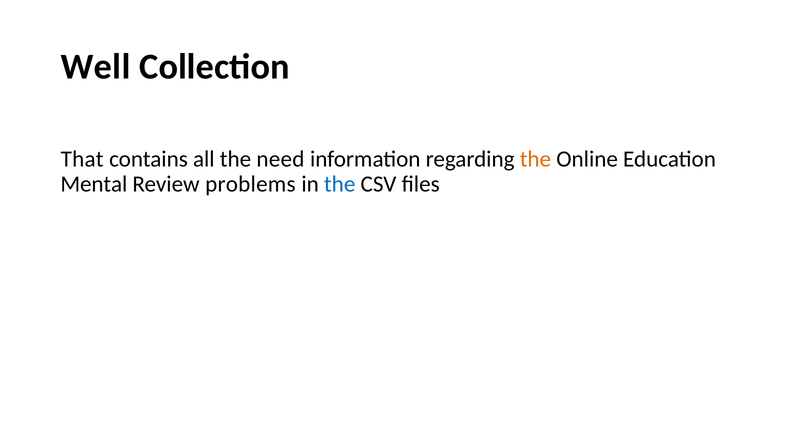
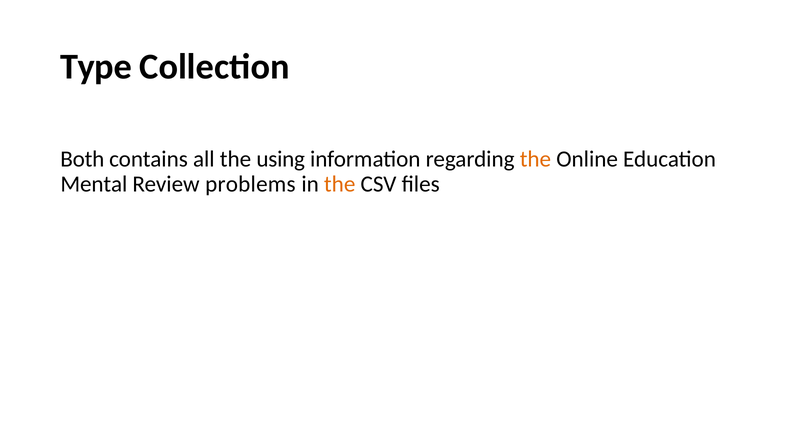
Well: Well -> Type
That: That -> Both
need: need -> using
the at (340, 184) colour: blue -> orange
